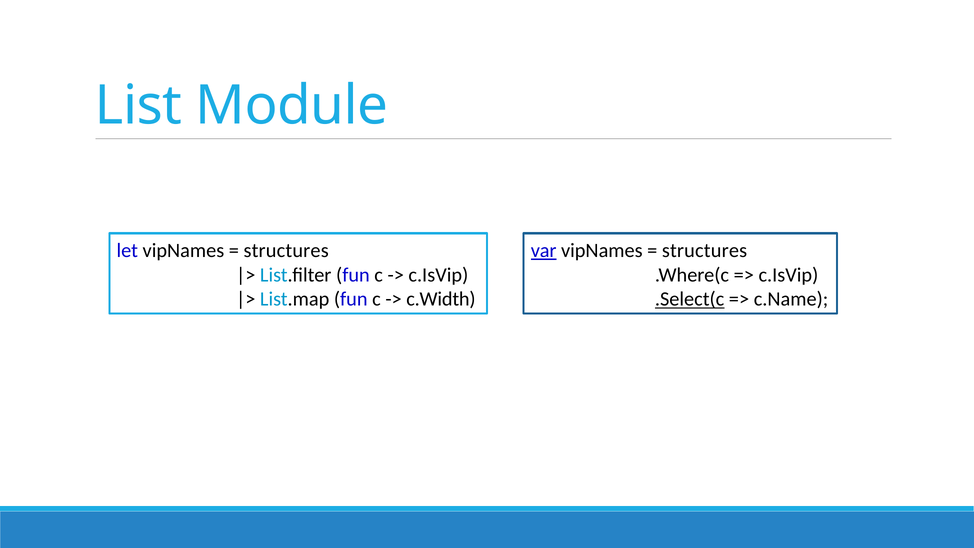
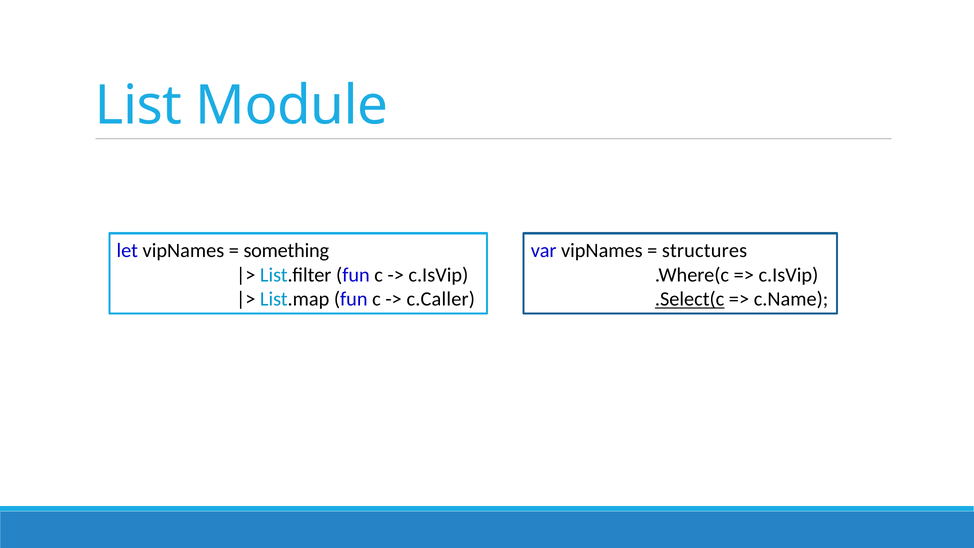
structures at (286, 250): structures -> something
var underline: present -> none
c.Width: c.Width -> c.Caller
